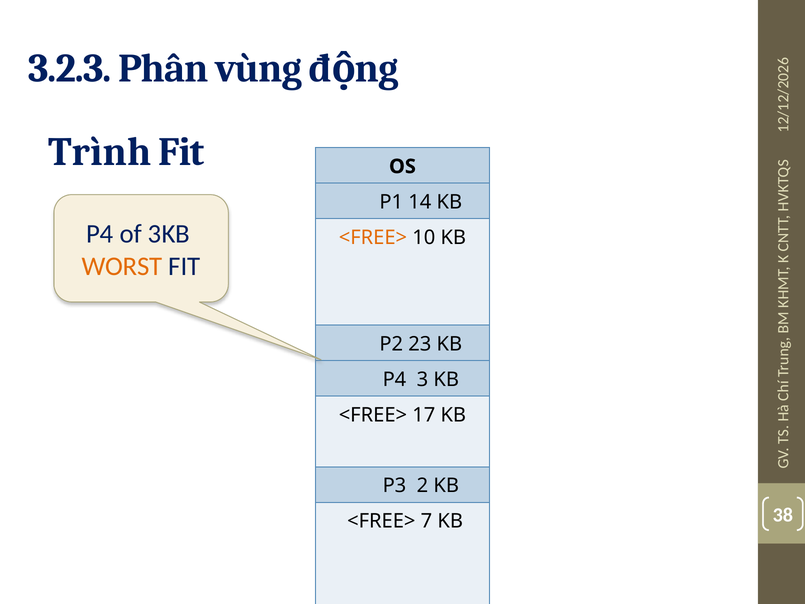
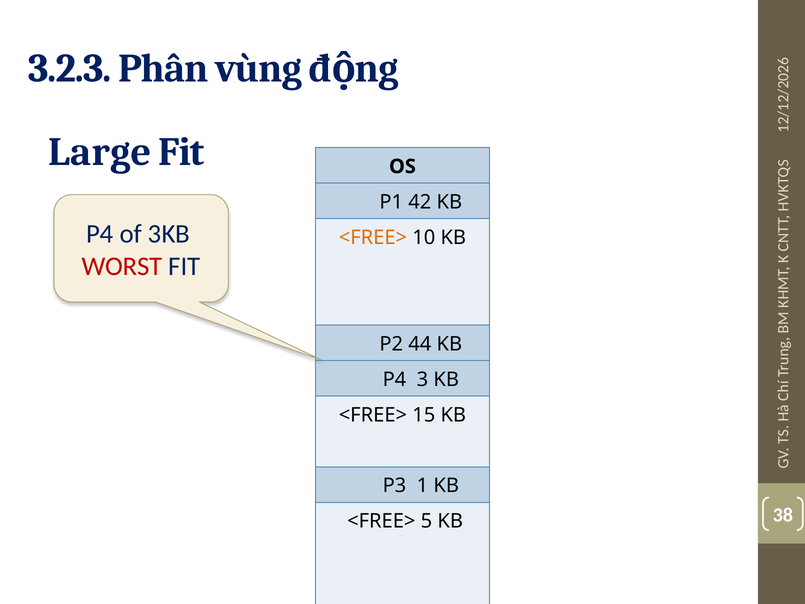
Trình: Trình -> Large
14: 14 -> 42
WORST colour: orange -> red
23: 23 -> 44
17: 17 -> 15
P3 2: 2 -> 1
7: 7 -> 5
